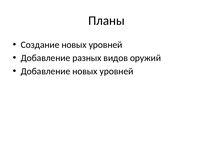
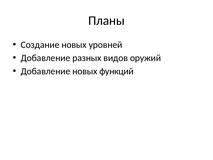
Добавление новых уровней: уровней -> функций
